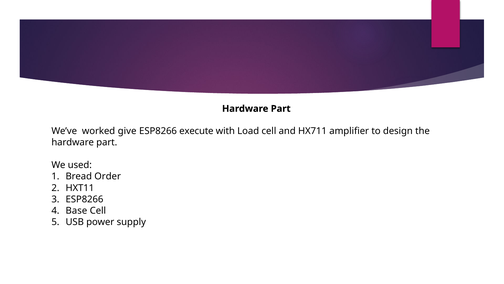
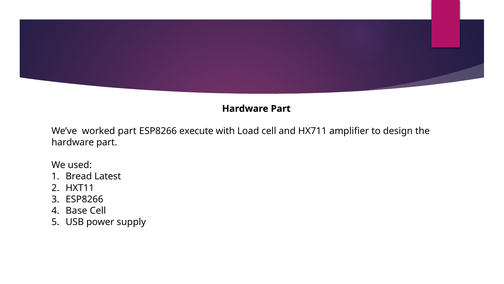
worked give: give -> part
Order: Order -> Latest
